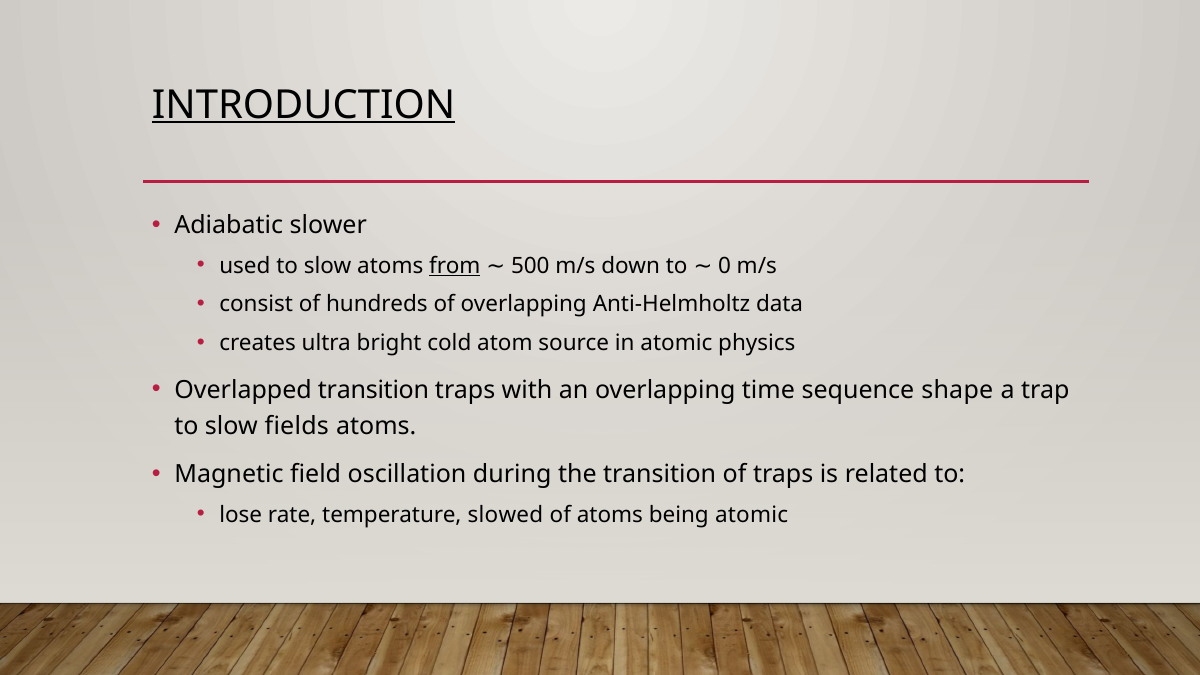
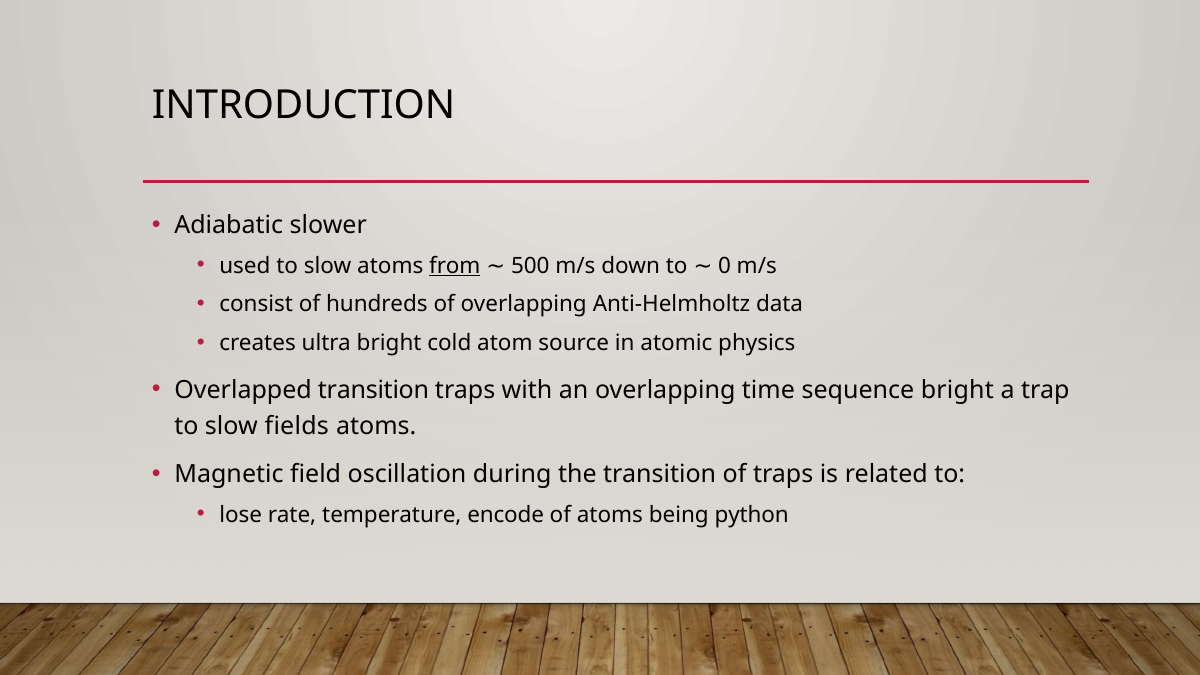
INTRODUCTION underline: present -> none
sequence shape: shape -> bright
slowed: slowed -> encode
being atomic: atomic -> python
